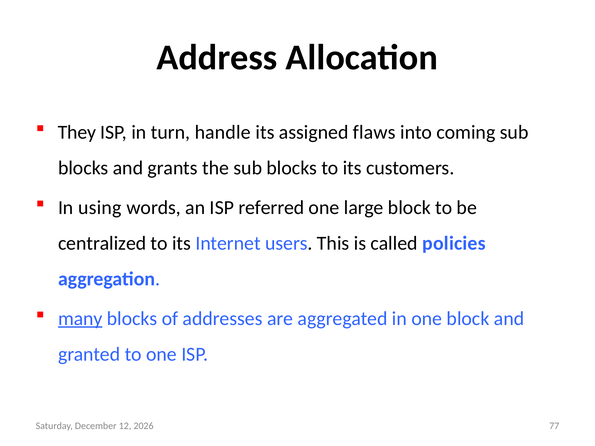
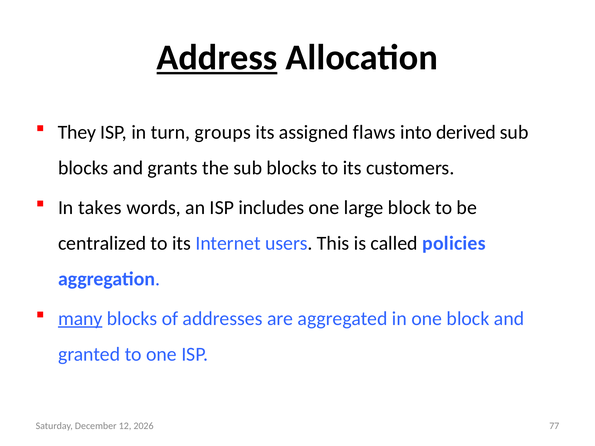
Address underline: none -> present
handle: handle -> groups
coming: coming -> derived
using: using -> takes
referred: referred -> includes
